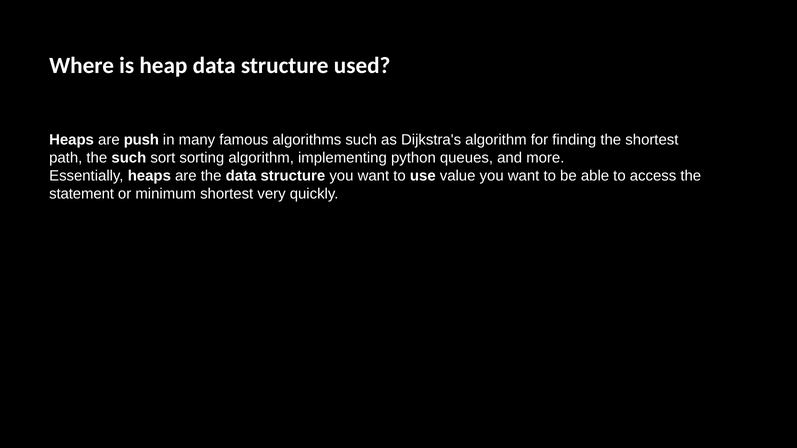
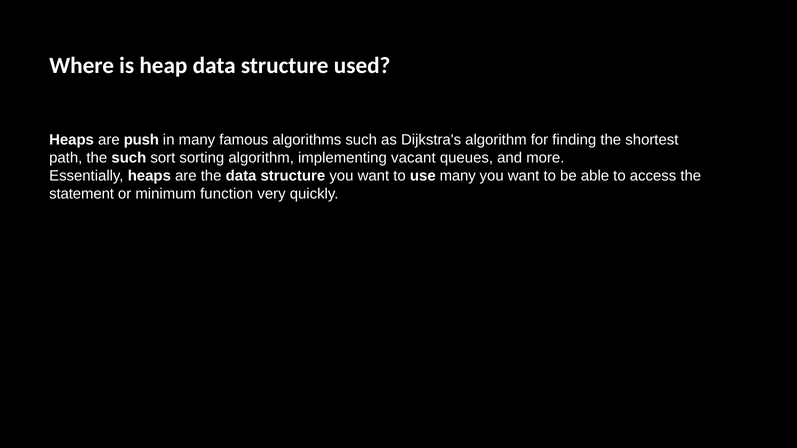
python: python -> vacant
use value: value -> many
minimum shortest: shortest -> function
